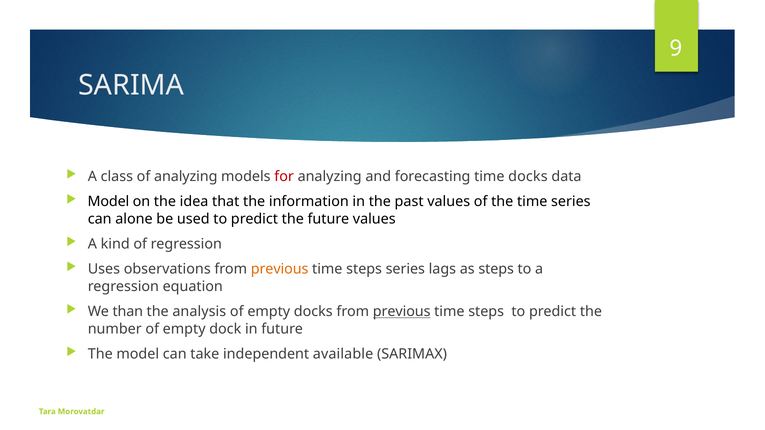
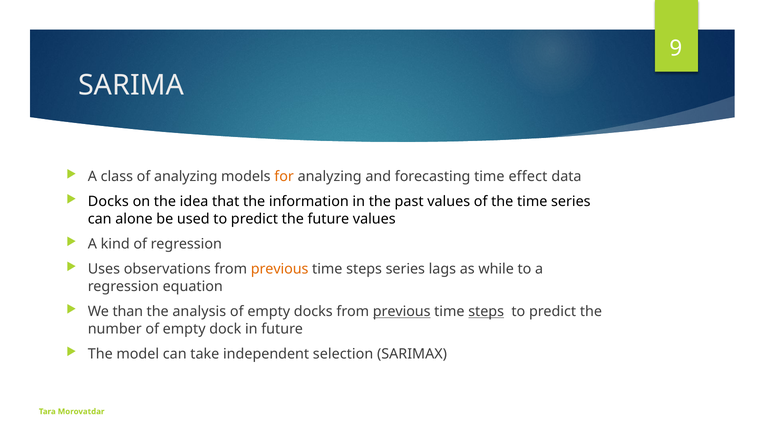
for colour: red -> orange
time docks: docks -> effect
Model at (108, 202): Model -> Docks
as steps: steps -> while
steps at (486, 312) underline: none -> present
available: available -> selection
